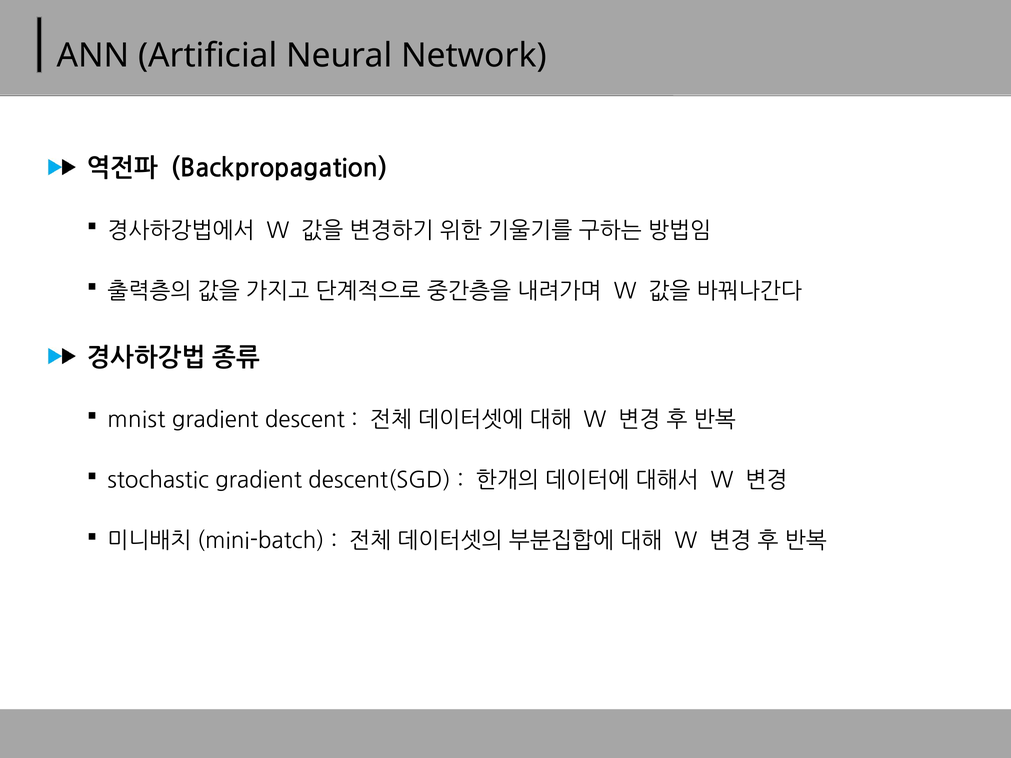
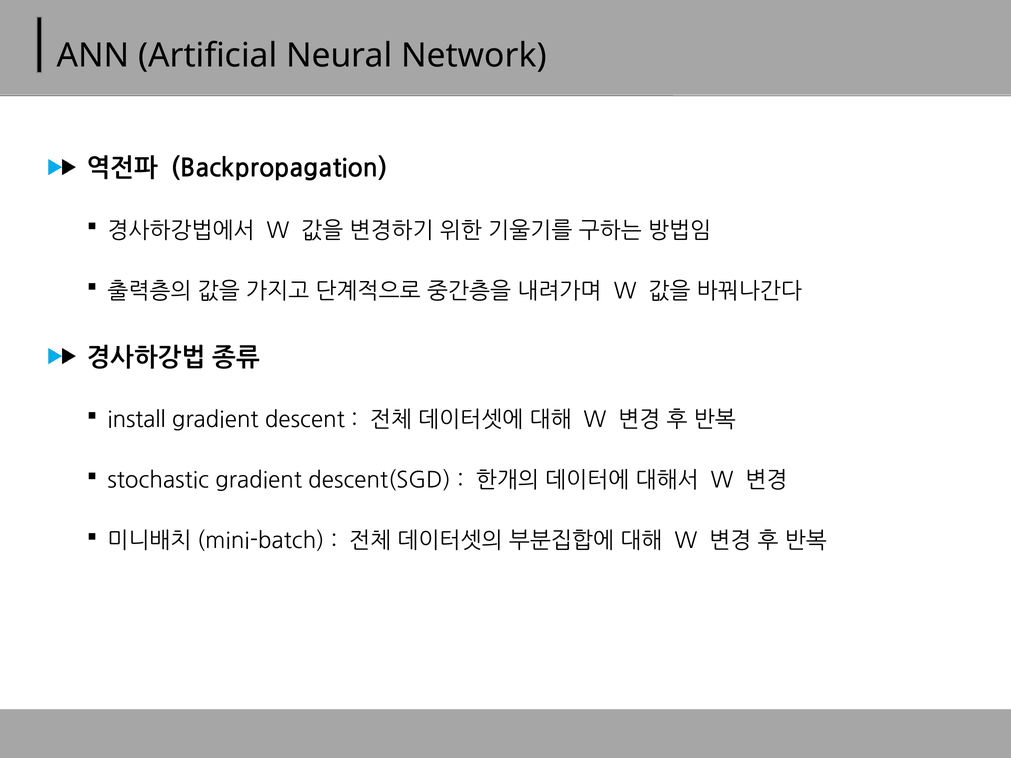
mnist: mnist -> install
